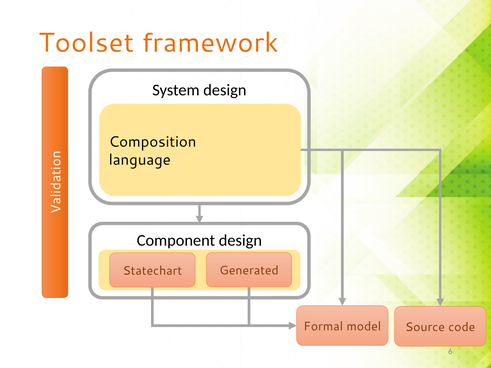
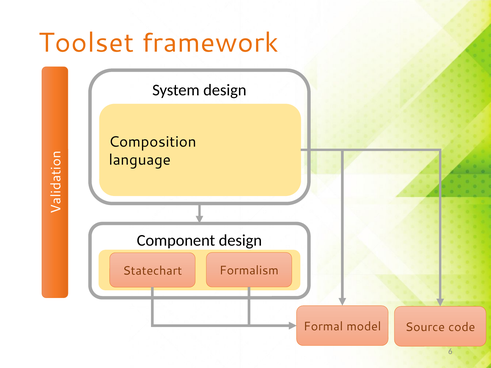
Generated: Generated -> Formalism
